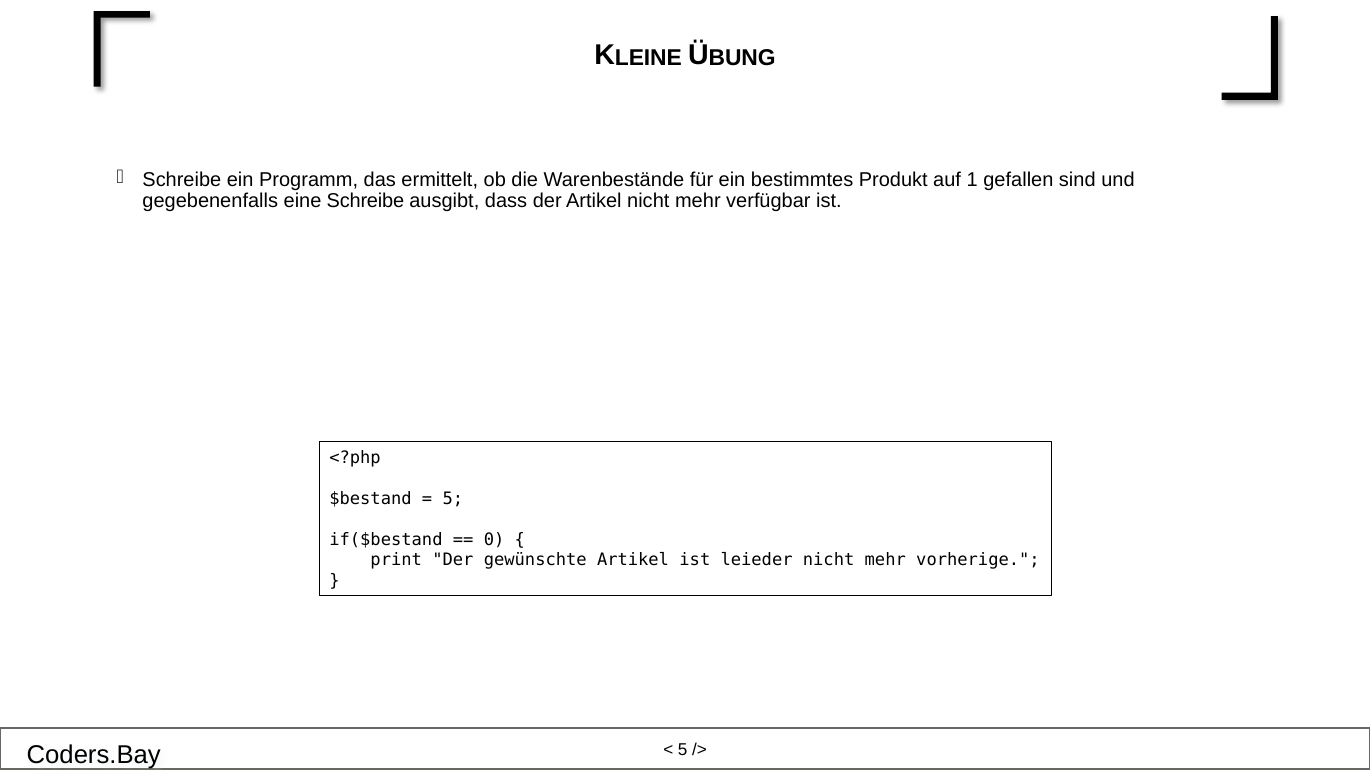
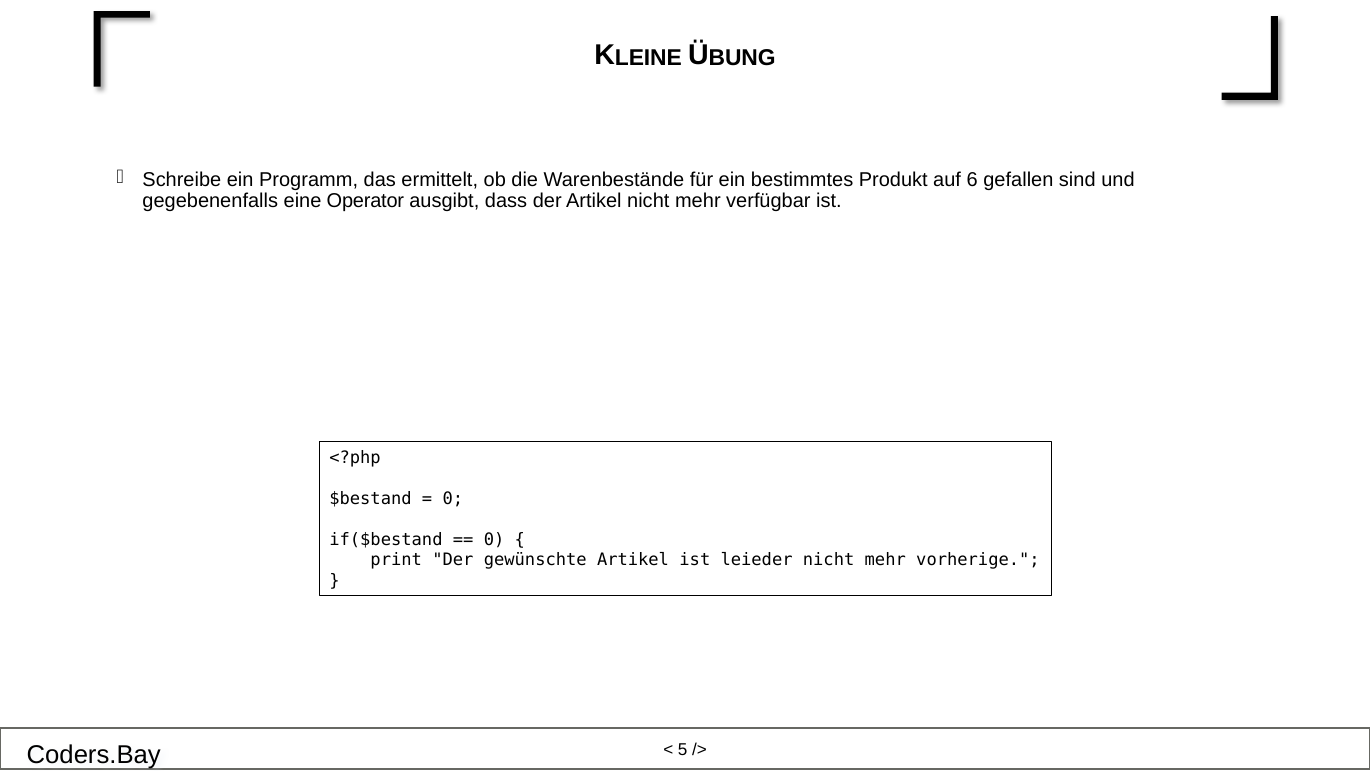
1: 1 -> 6
eine Schreibe: Schreibe -> Operator
5 at (453, 498): 5 -> 0
